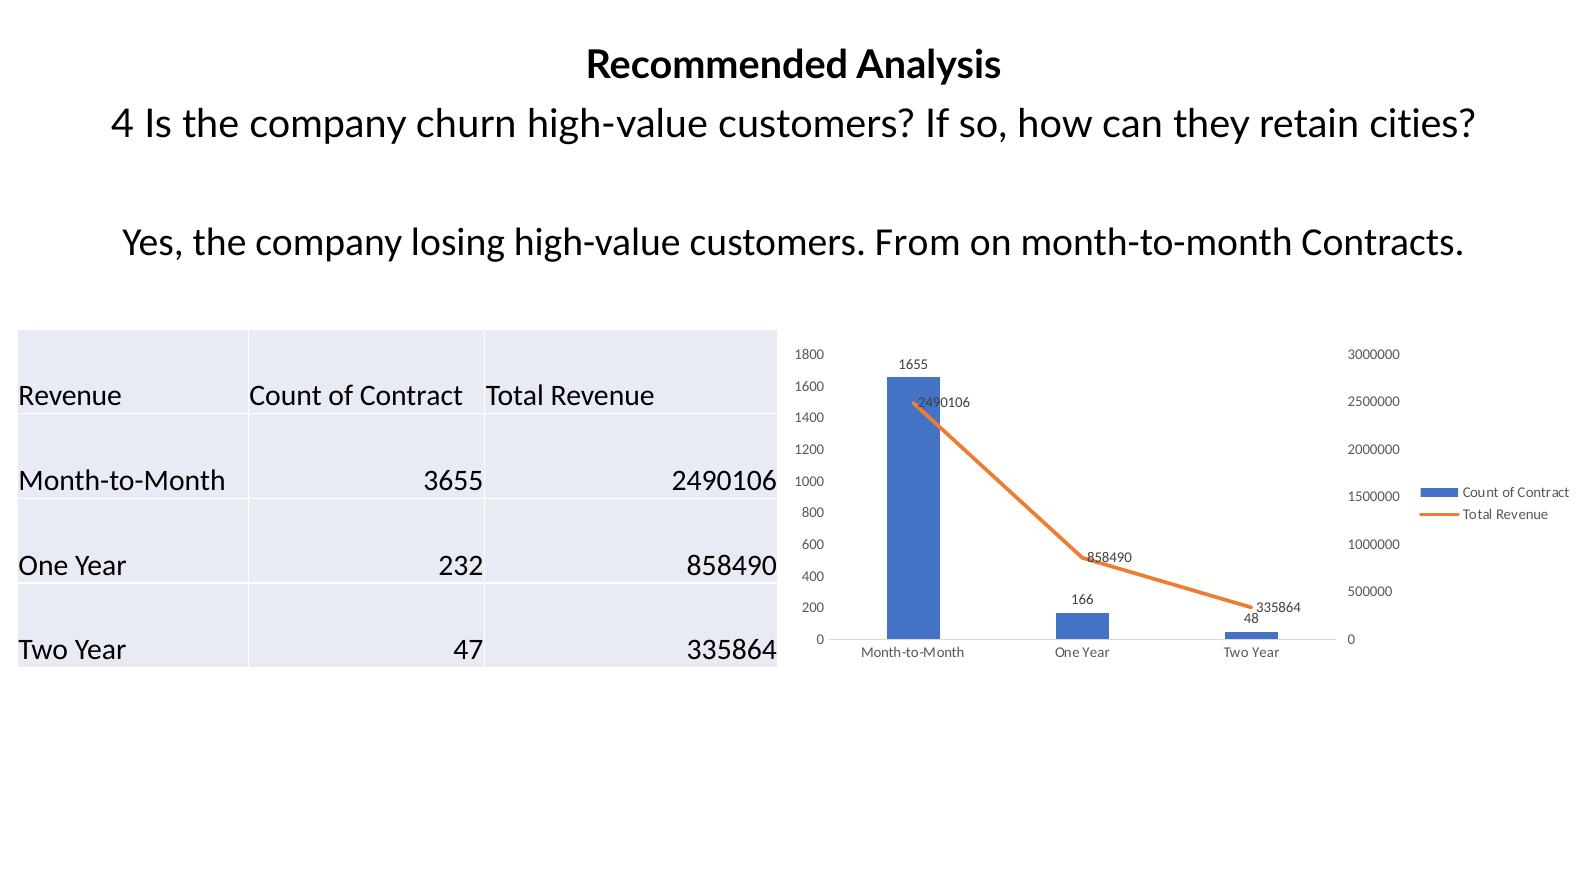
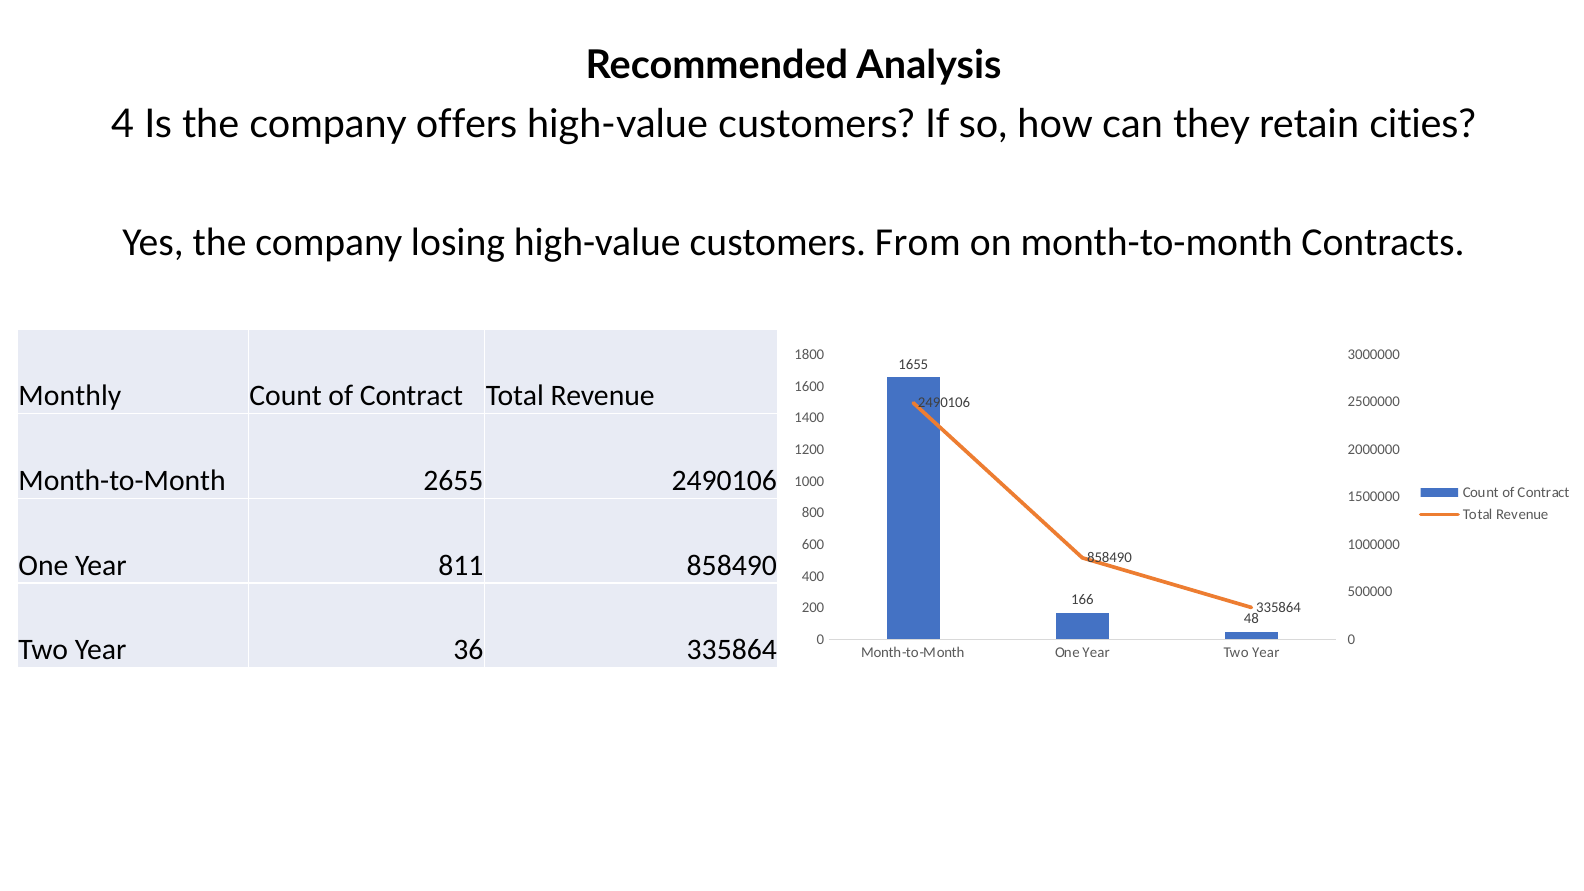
churn: churn -> offers
Revenue at (70, 396): Revenue -> Monthly
3655: 3655 -> 2655
232: 232 -> 811
47: 47 -> 36
